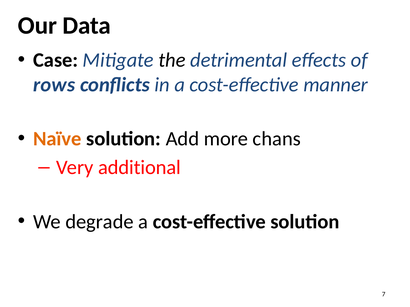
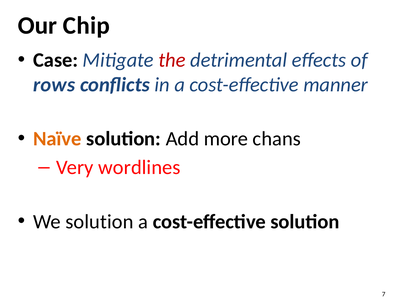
Data: Data -> Chip
the colour: black -> red
additional: additional -> wordlines
We degrade: degrade -> solution
